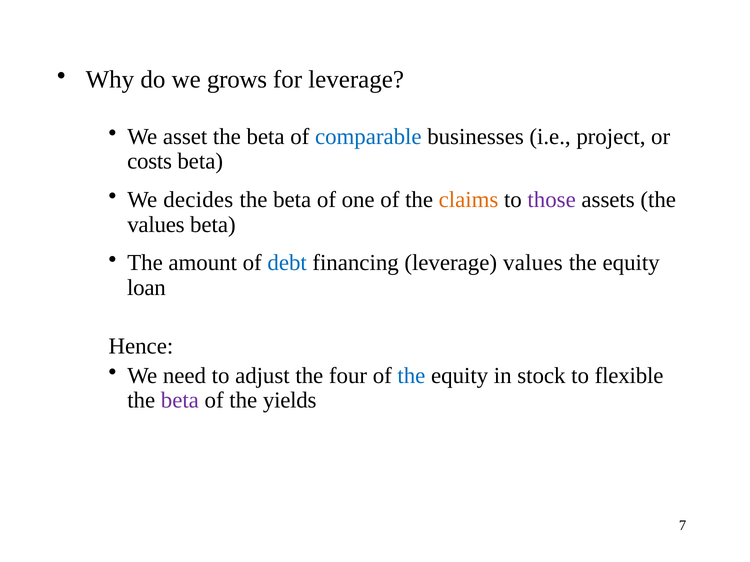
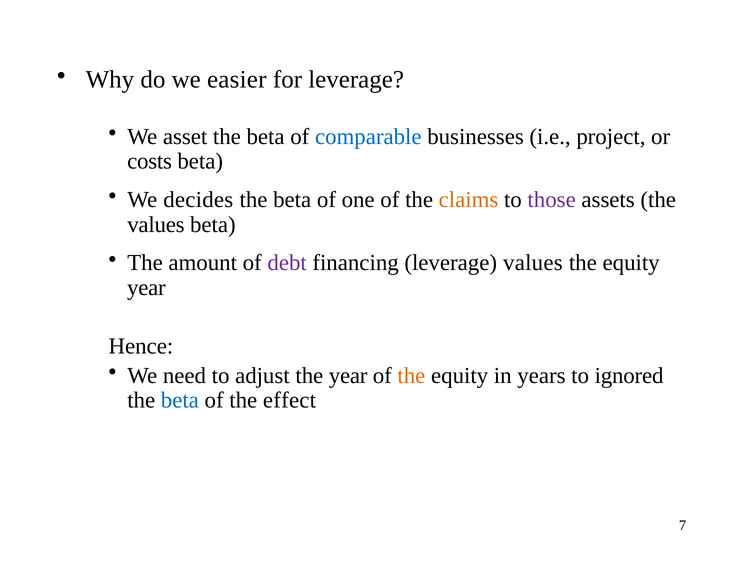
grows: grows -> easier
debt colour: blue -> purple
loan at (146, 288): loan -> year
the four: four -> year
the at (411, 376) colour: blue -> orange
stock: stock -> years
flexible: flexible -> ignored
beta at (180, 401) colour: purple -> blue
yields: yields -> effect
